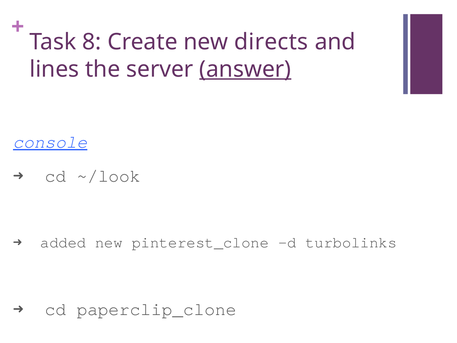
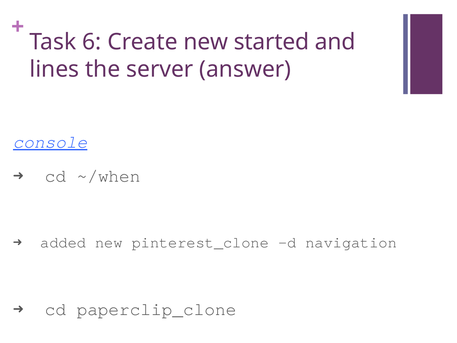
8: 8 -> 6
directs: directs -> started
answer underline: present -> none
~/look: ~/look -> ~/when
turbolinks: turbolinks -> navigation
